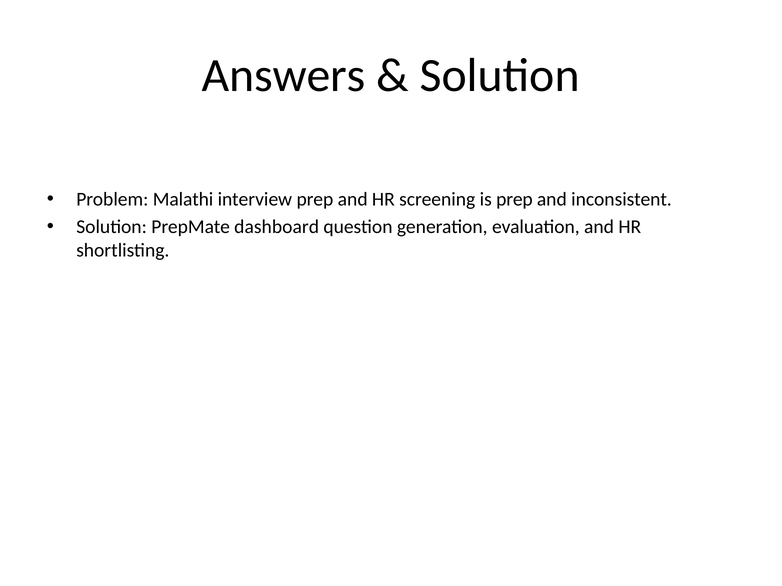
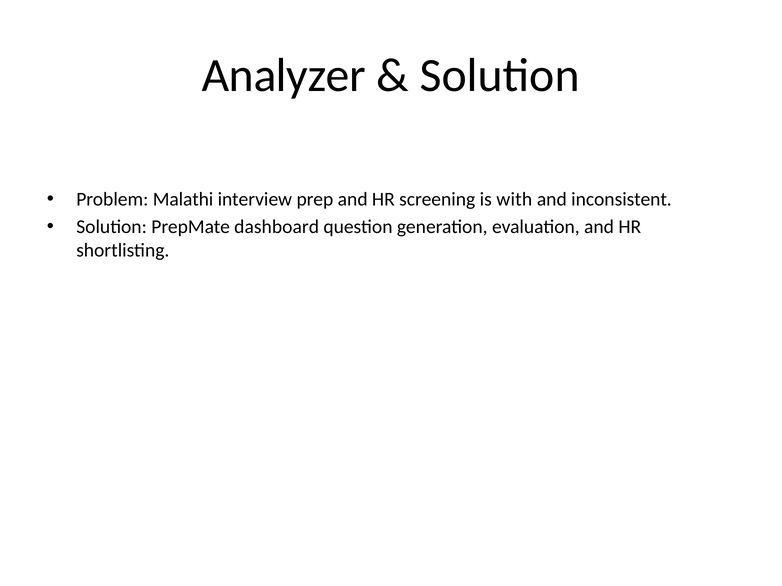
Answers: Answers -> Analyzer
is prep: prep -> with
